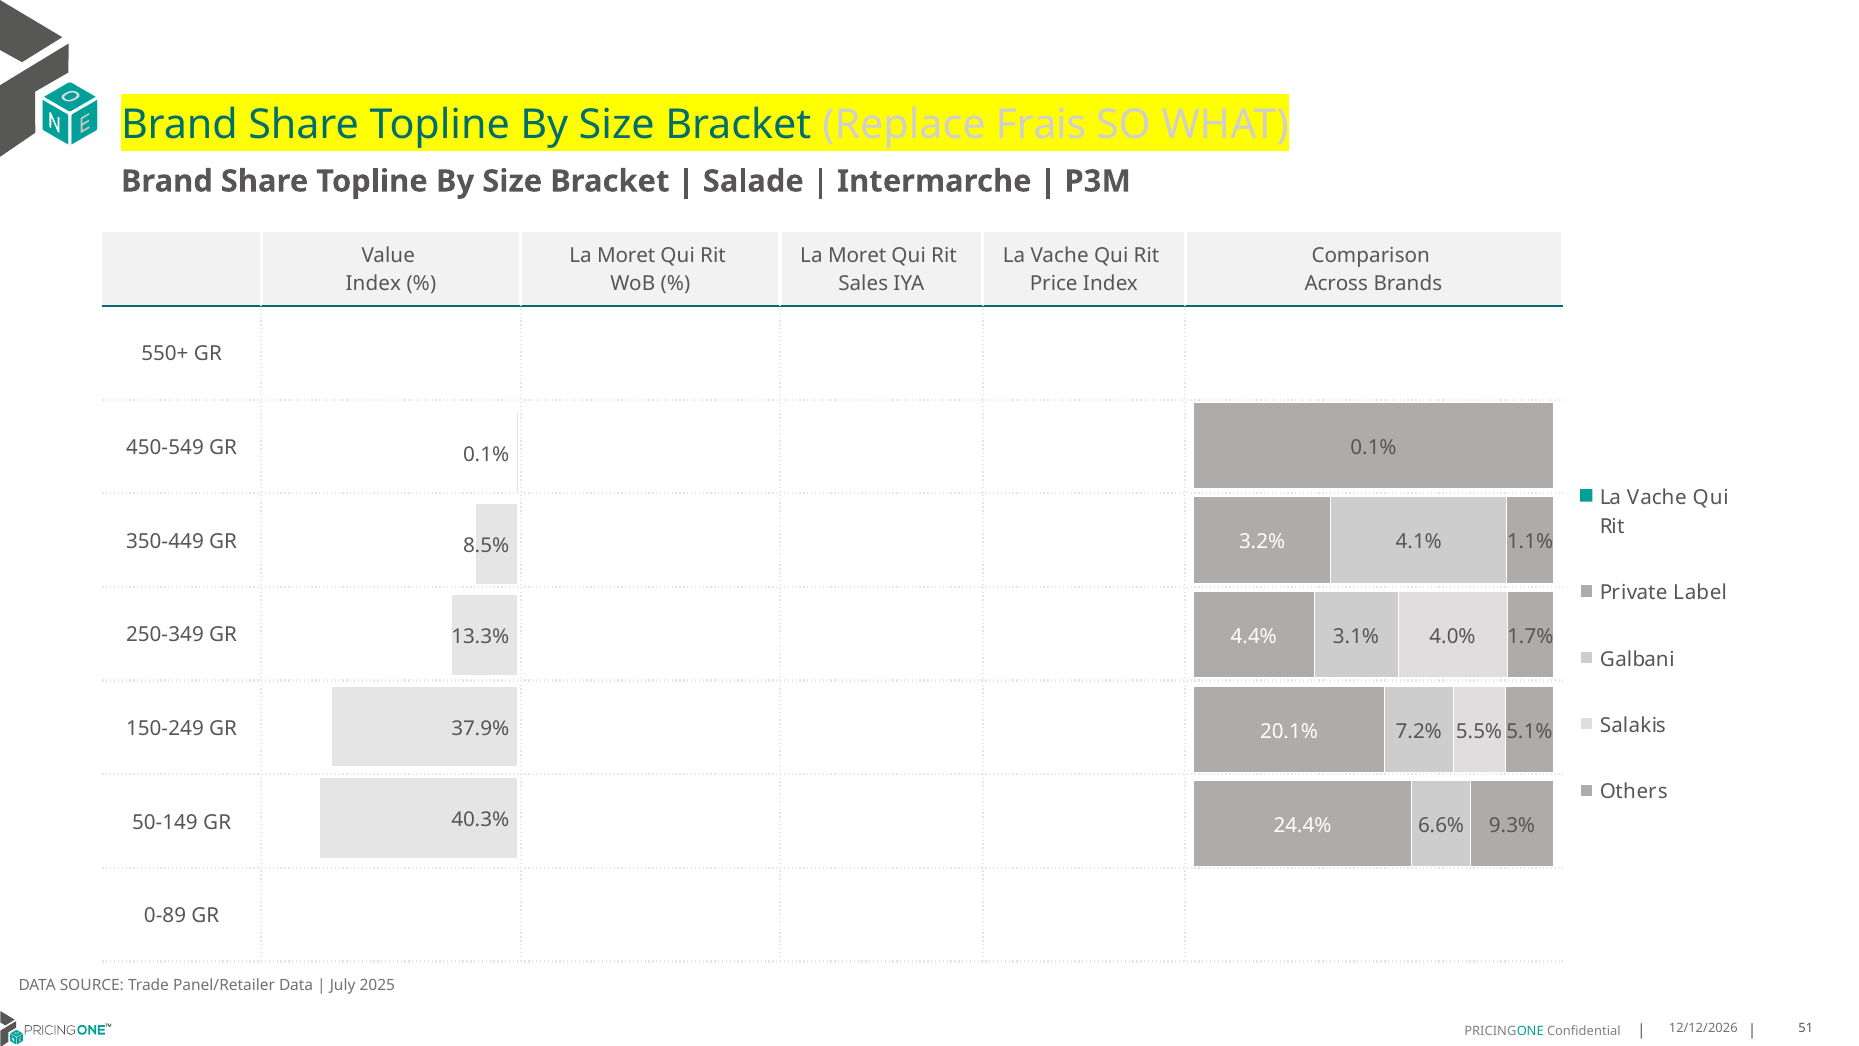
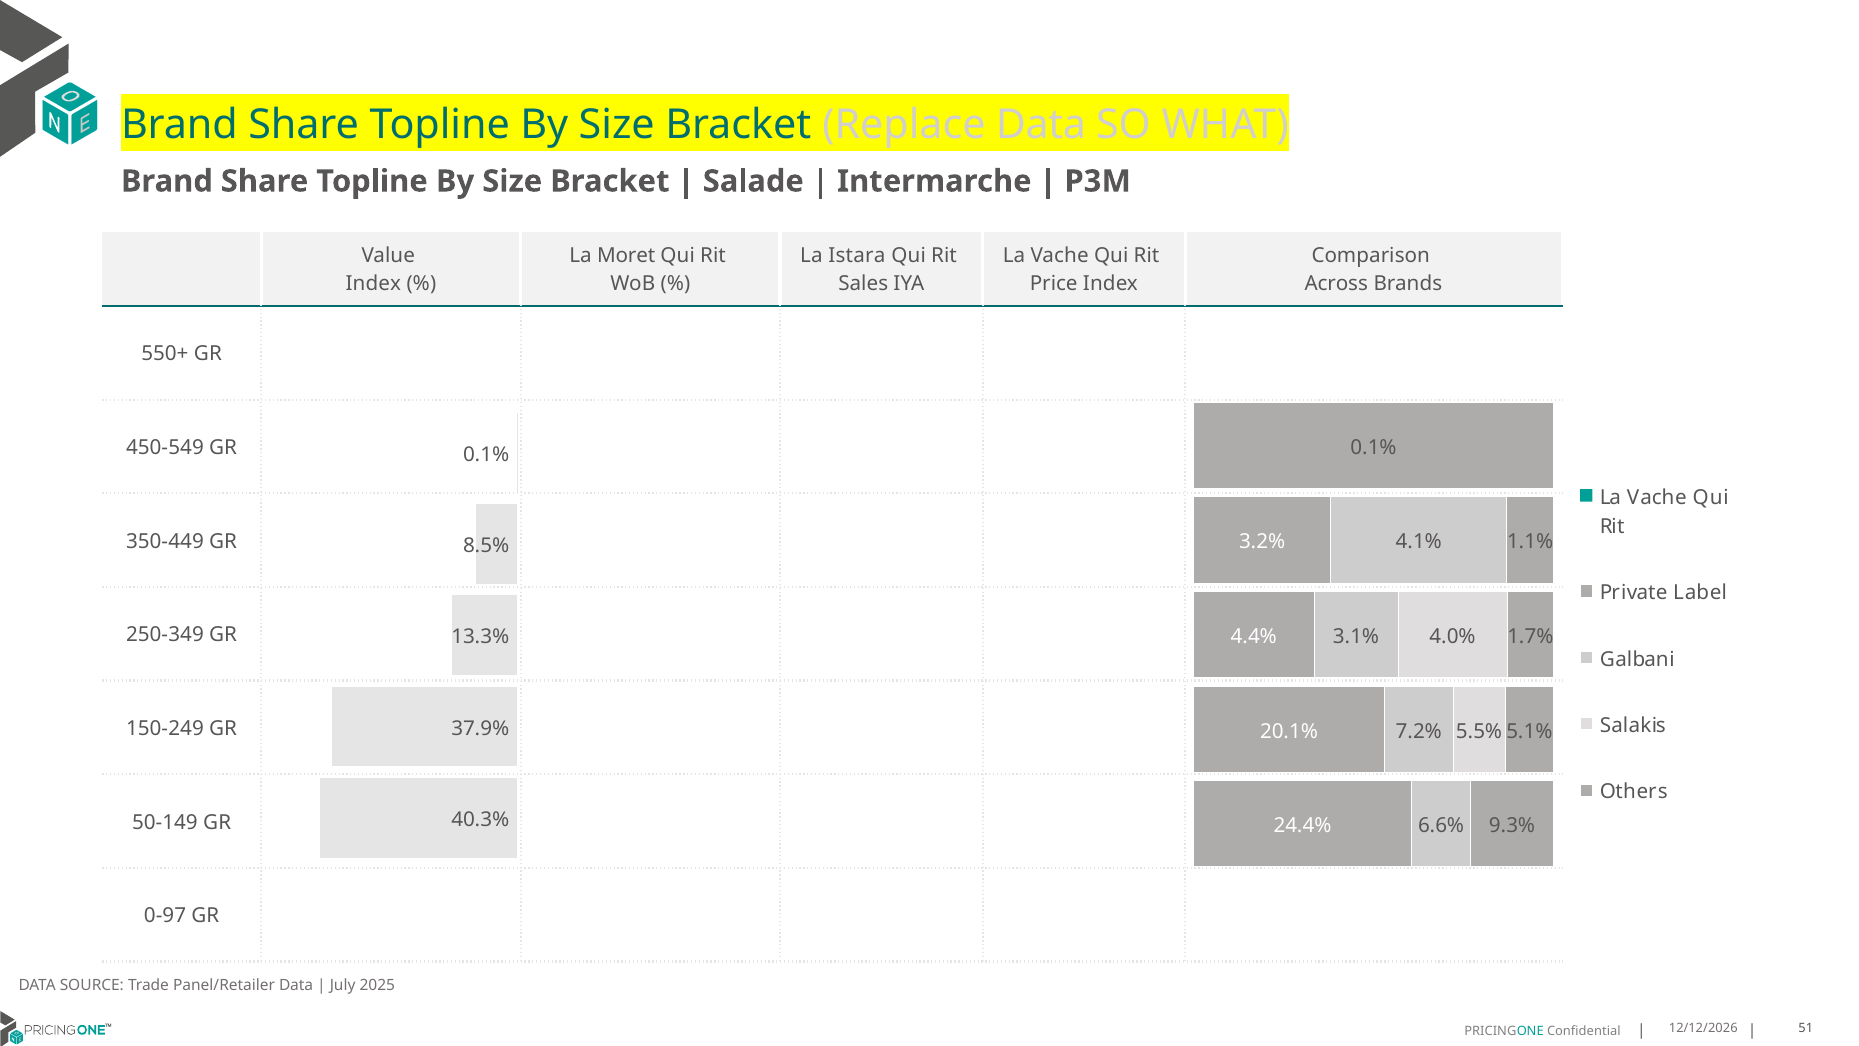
Replace Frais: Frais -> Data
Moret at (857, 255): Moret -> Istara
0-89: 0-89 -> 0-97
